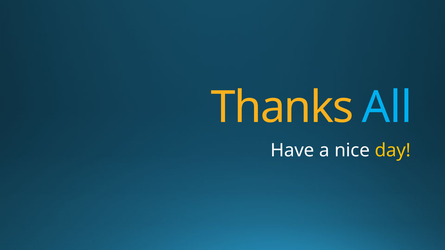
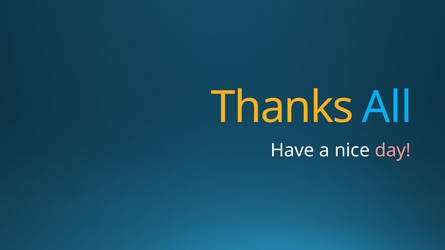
day colour: yellow -> pink
